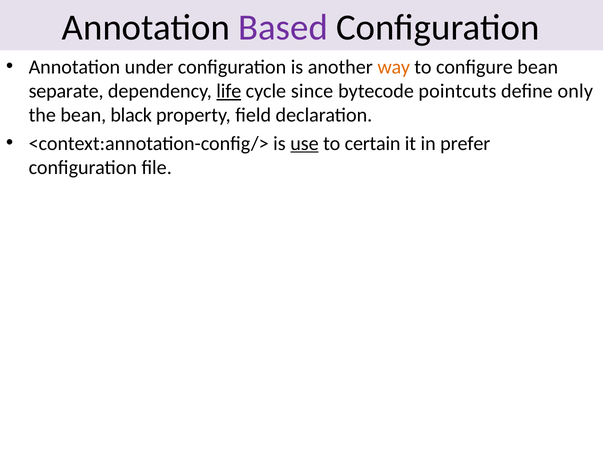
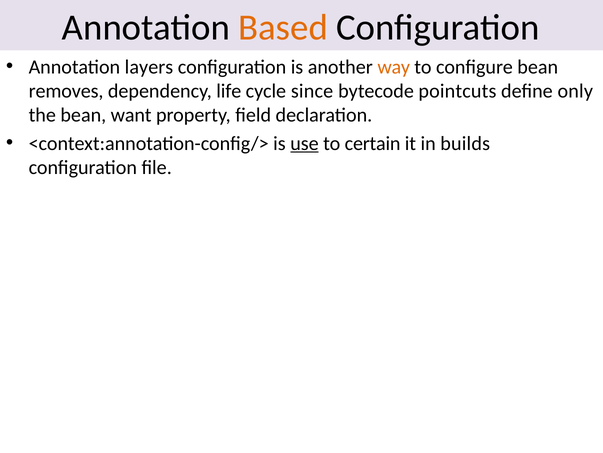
Based colour: purple -> orange
under: under -> layers
separate: separate -> removes
life underline: present -> none
black: black -> want
prefer: prefer -> builds
